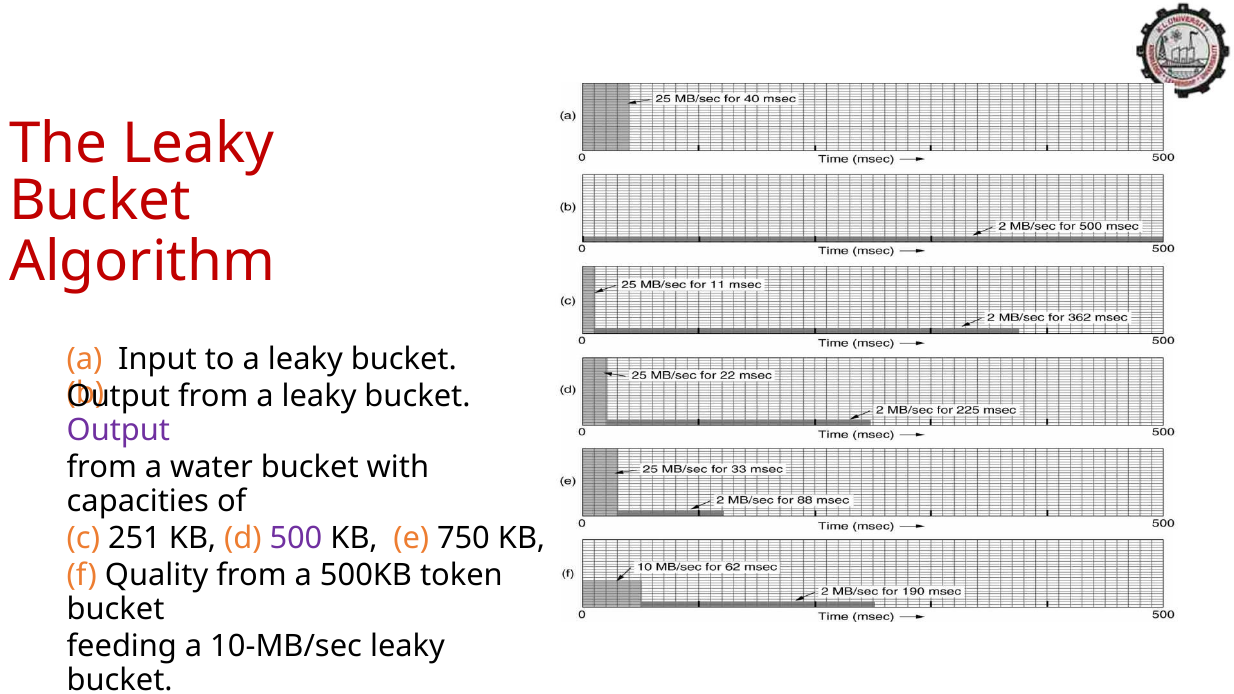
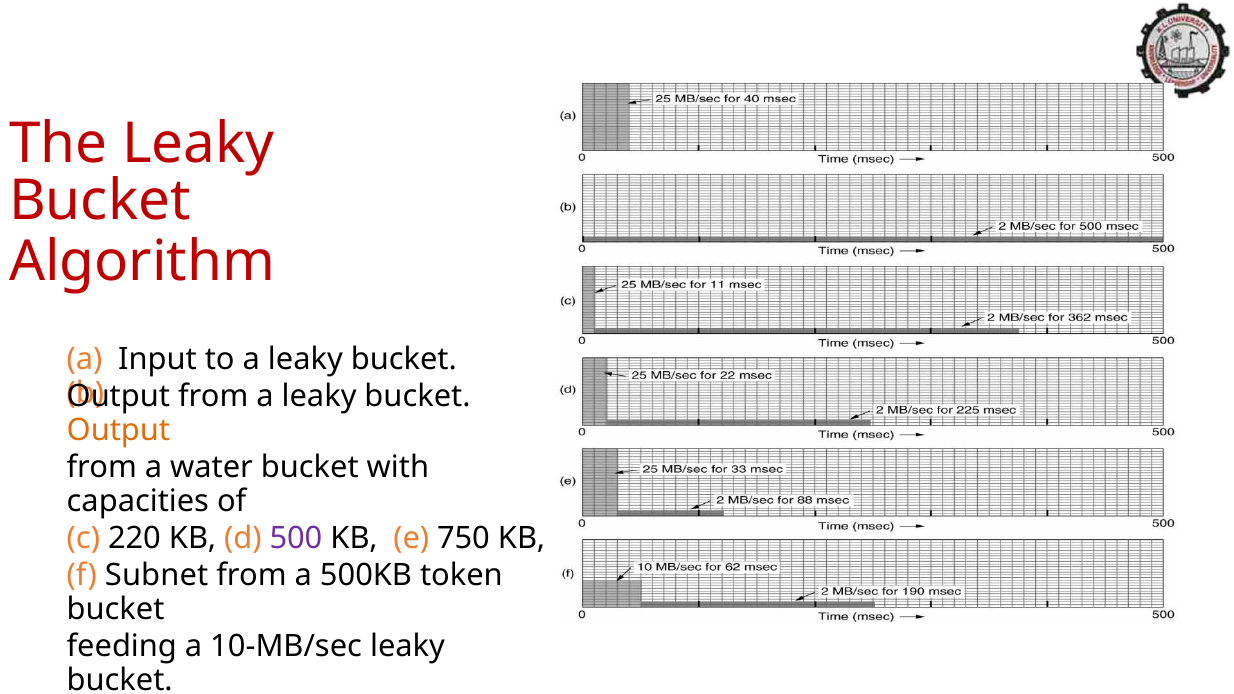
Output at (118, 431) colour: purple -> orange
251: 251 -> 220
Quality: Quality -> Subnet
